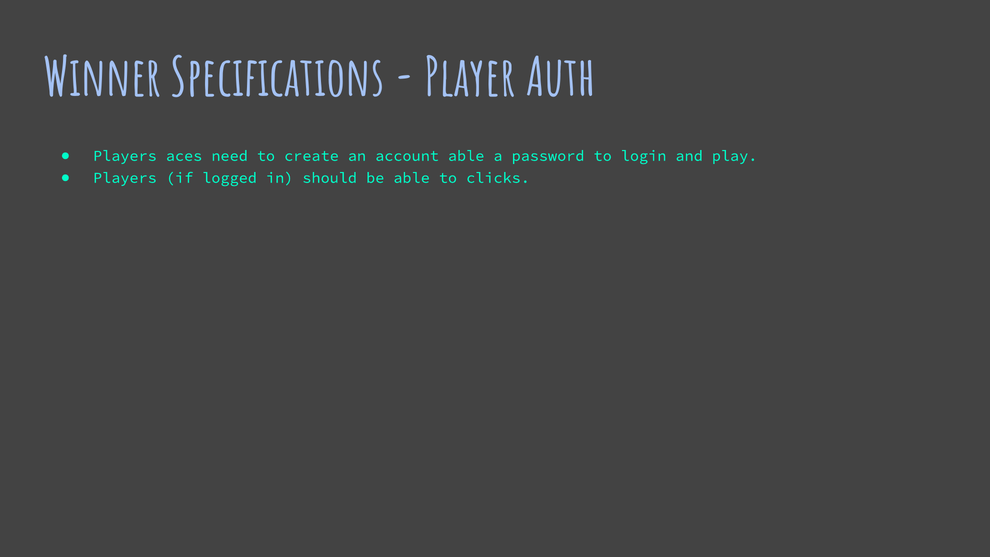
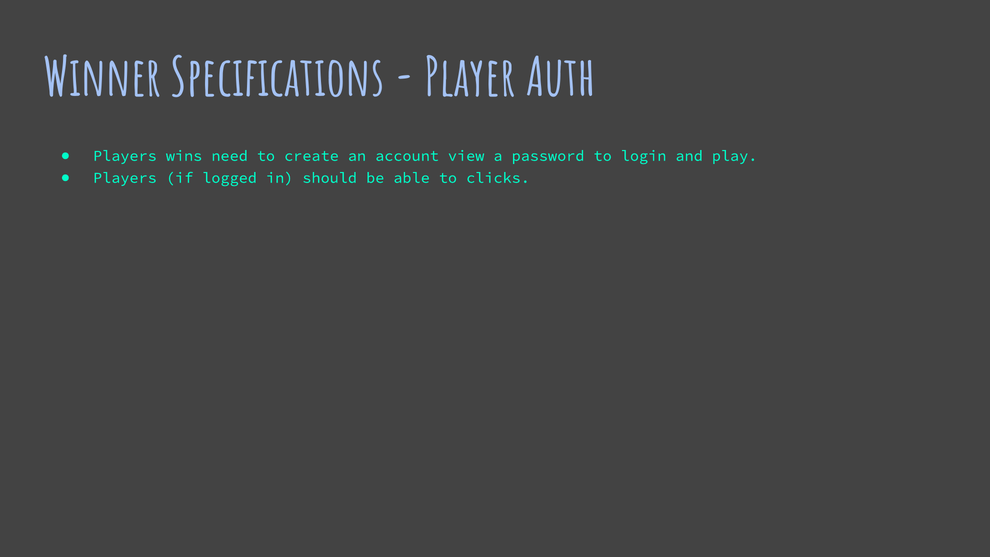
aces: aces -> wins
account able: able -> view
